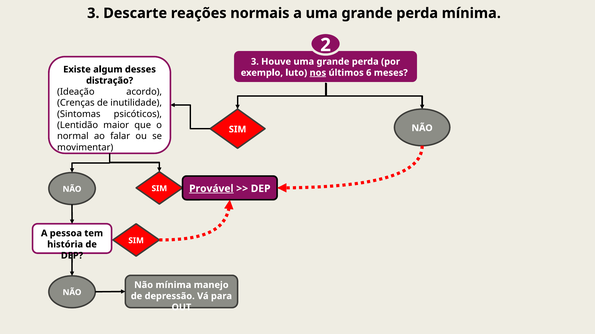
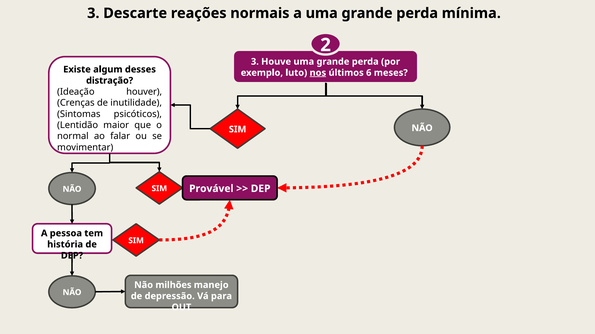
acordo: acordo -> houver
Provável underline: present -> none
Não mínima: mínima -> milhões
